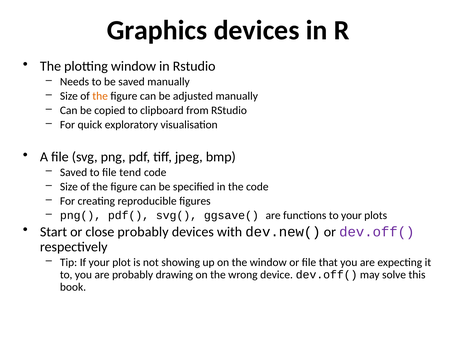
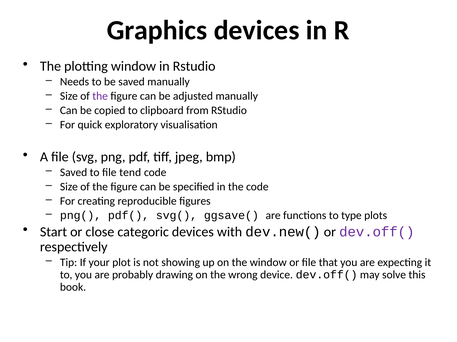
the at (100, 96) colour: orange -> purple
to your: your -> type
close probably: probably -> categoric
